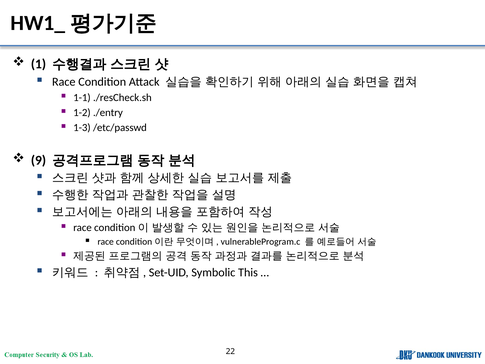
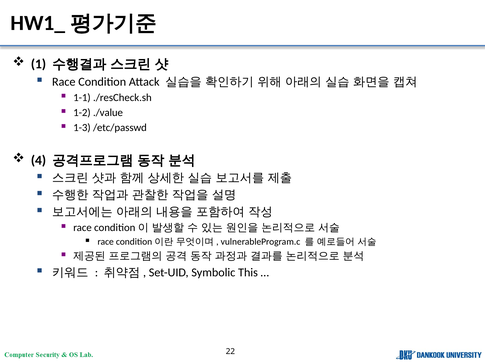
./entry: ./entry -> ./value
9: 9 -> 4
